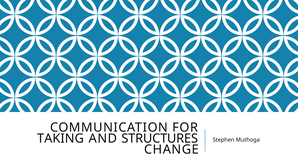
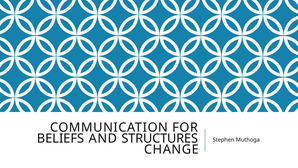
TAKING: TAKING -> BELIEFS
